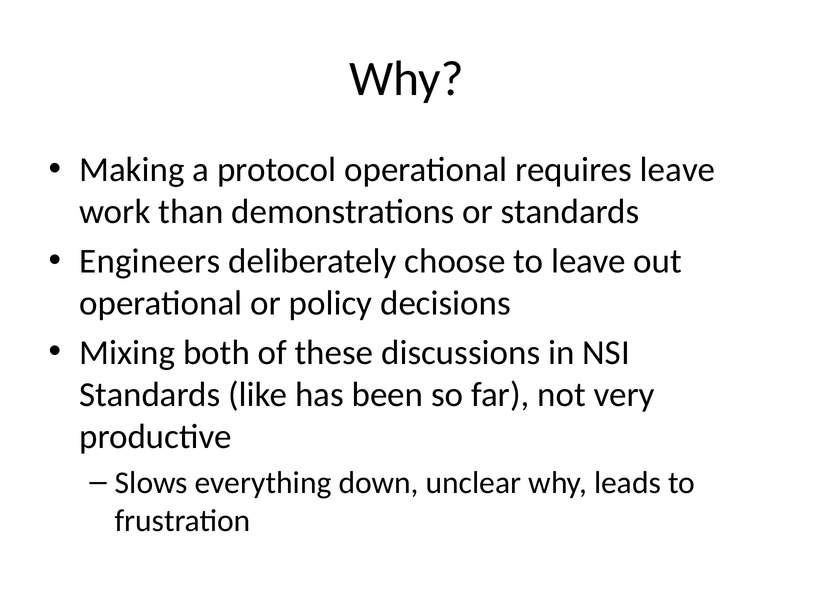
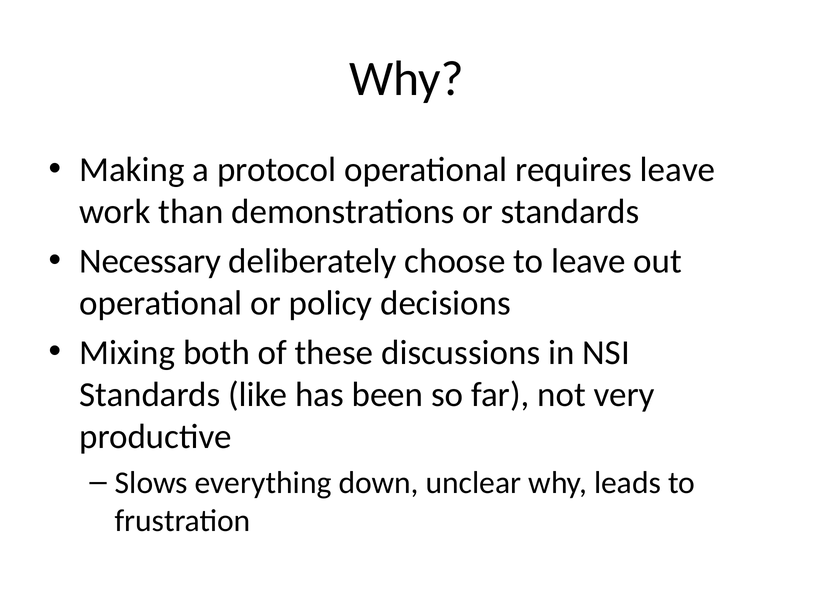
Engineers: Engineers -> Necessary
